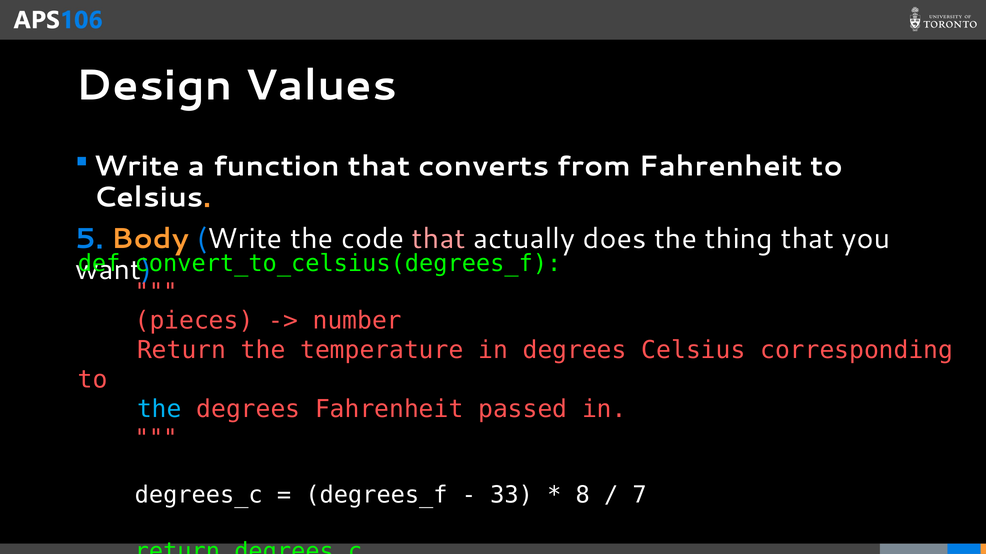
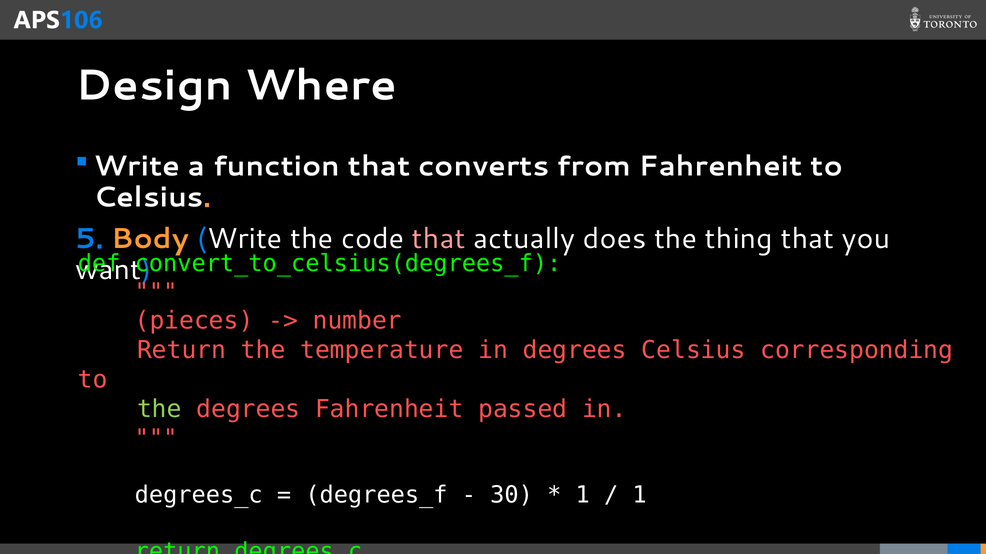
Values: Values -> Where
the at (159, 410) colour: light blue -> light green
33: 33 -> 30
8 at (583, 495): 8 -> 1
7 at (640, 495): 7 -> 1
